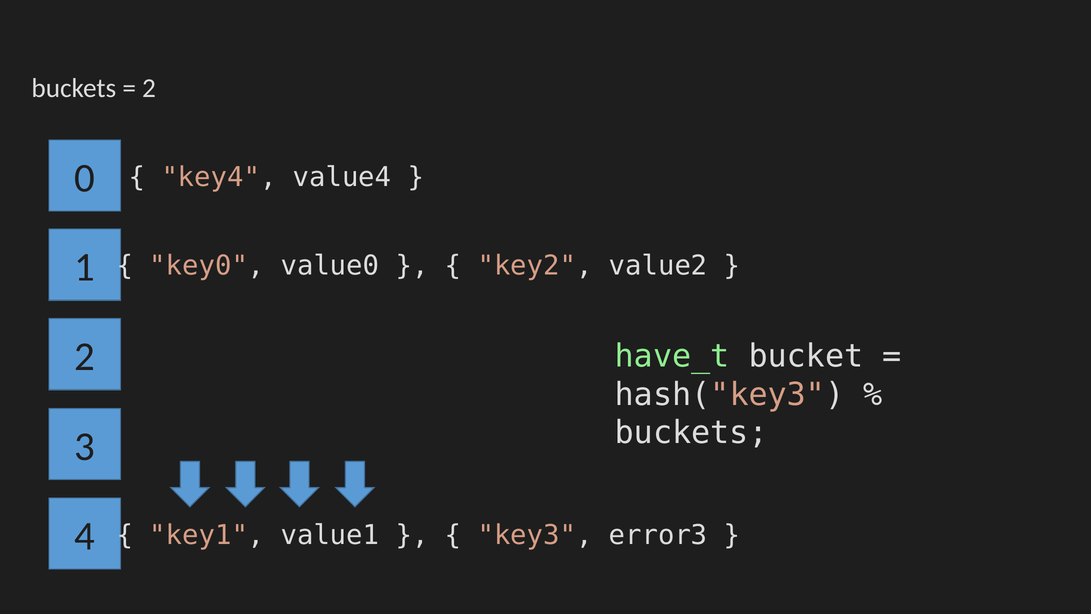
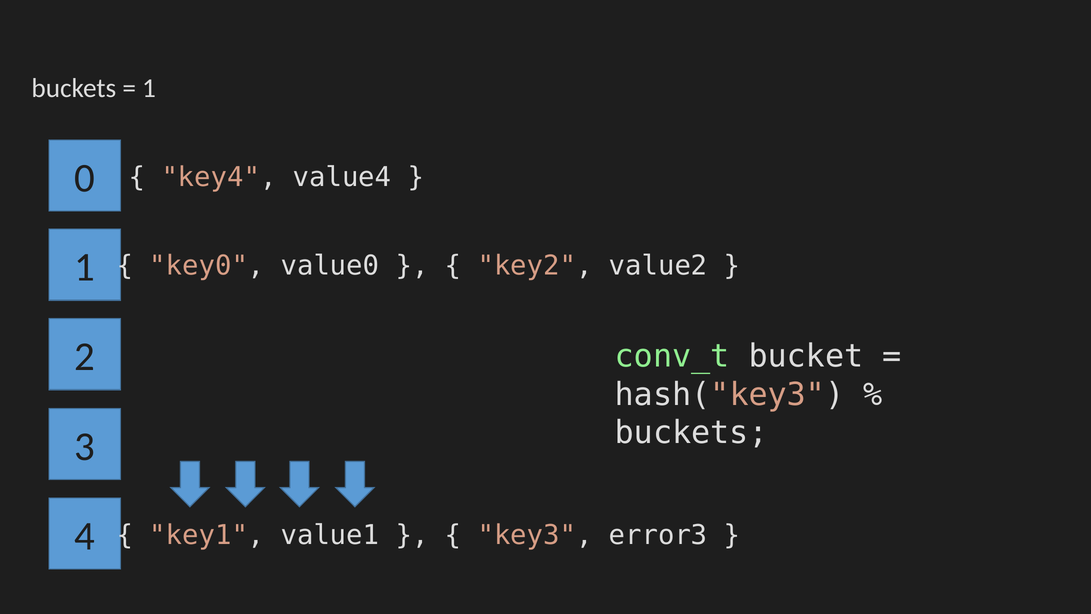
2 at (149, 88): 2 -> 1
have_t: have_t -> conv_t
